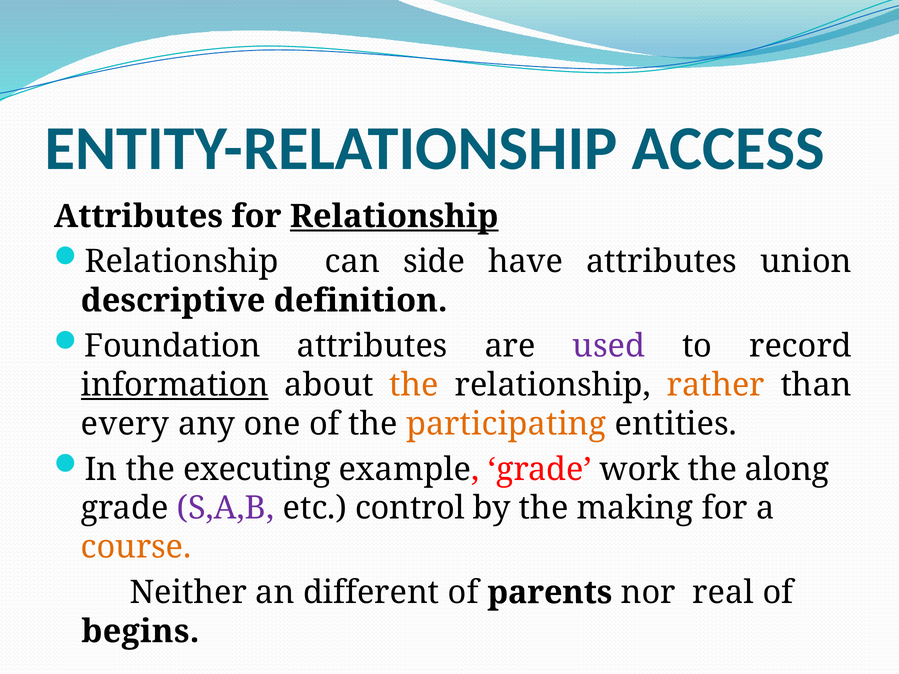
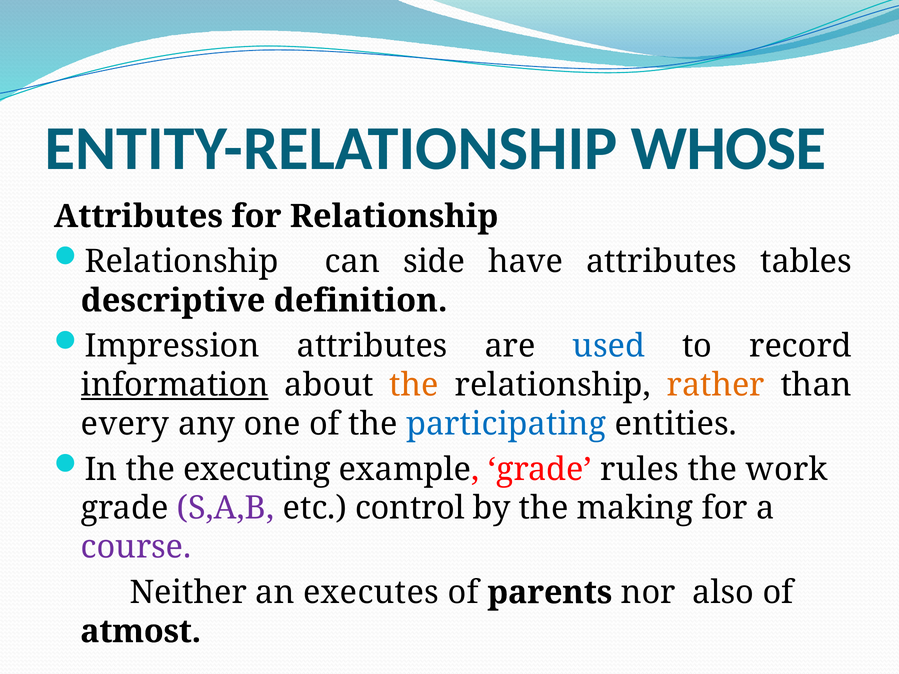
ACCESS: ACCESS -> WHOSE
Relationship at (394, 216) underline: present -> none
union: union -> tables
Foundation: Foundation -> Impression
used colour: purple -> blue
participating colour: orange -> blue
work: work -> rules
along: along -> work
course colour: orange -> purple
different: different -> executes
real: real -> also
begins: begins -> atmost
